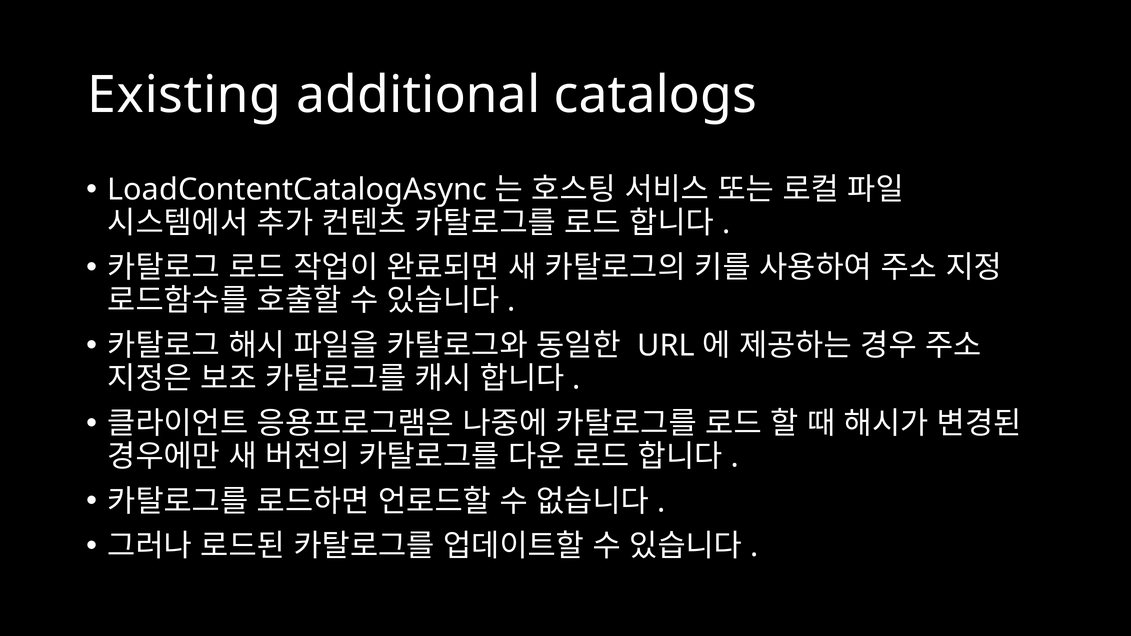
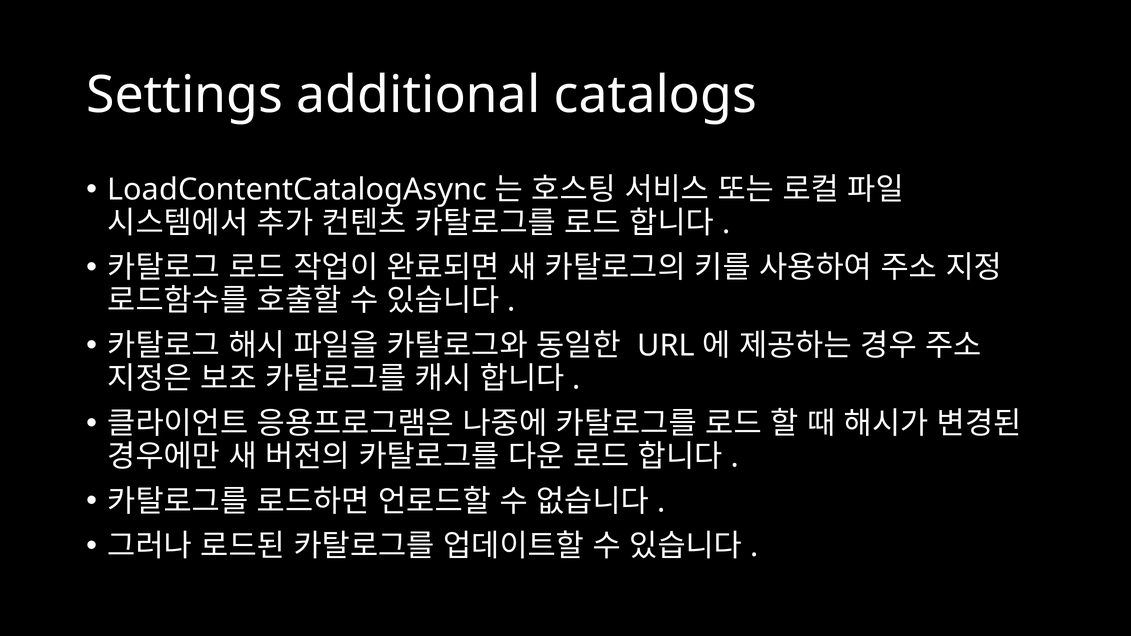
Existing: Existing -> Settings
